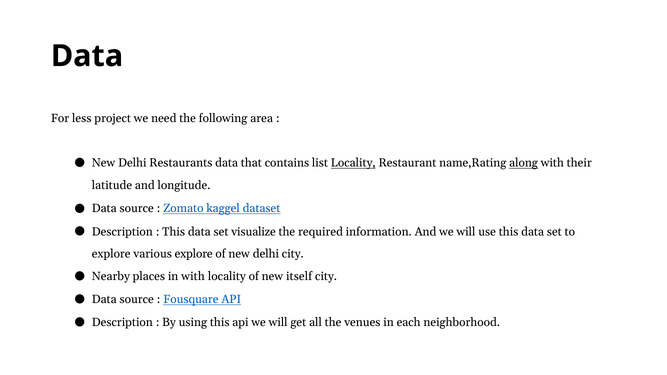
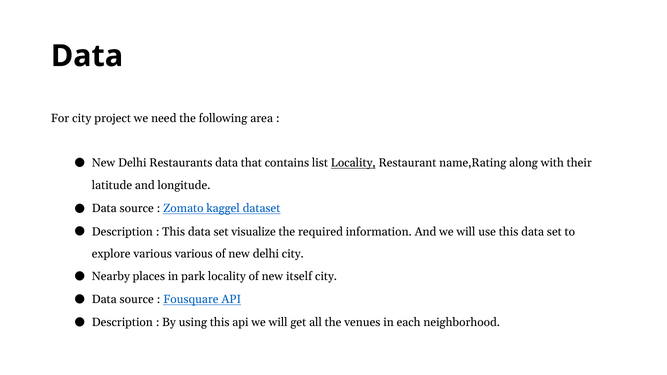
For less: less -> city
along underline: present -> none
various explore: explore -> various
in with: with -> park
